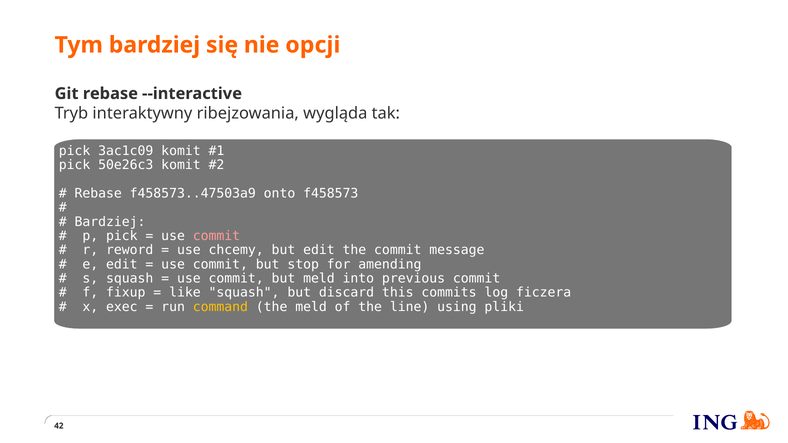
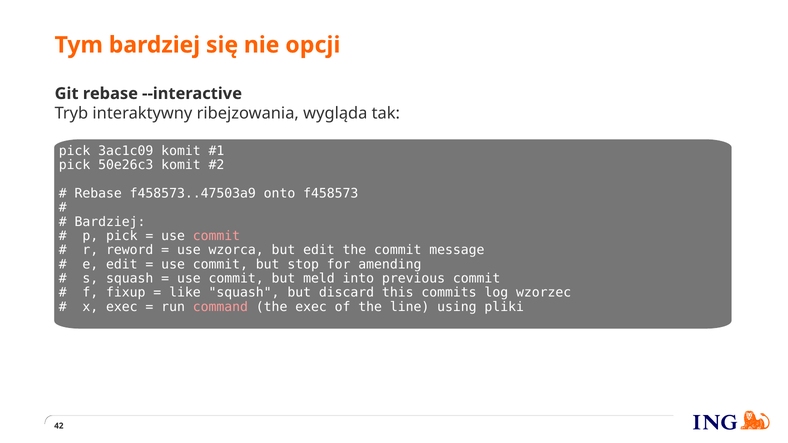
chcemy: chcemy -> wzorca
ficzera: ficzera -> wzorzec
command colour: yellow -> pink
the meld: meld -> exec
